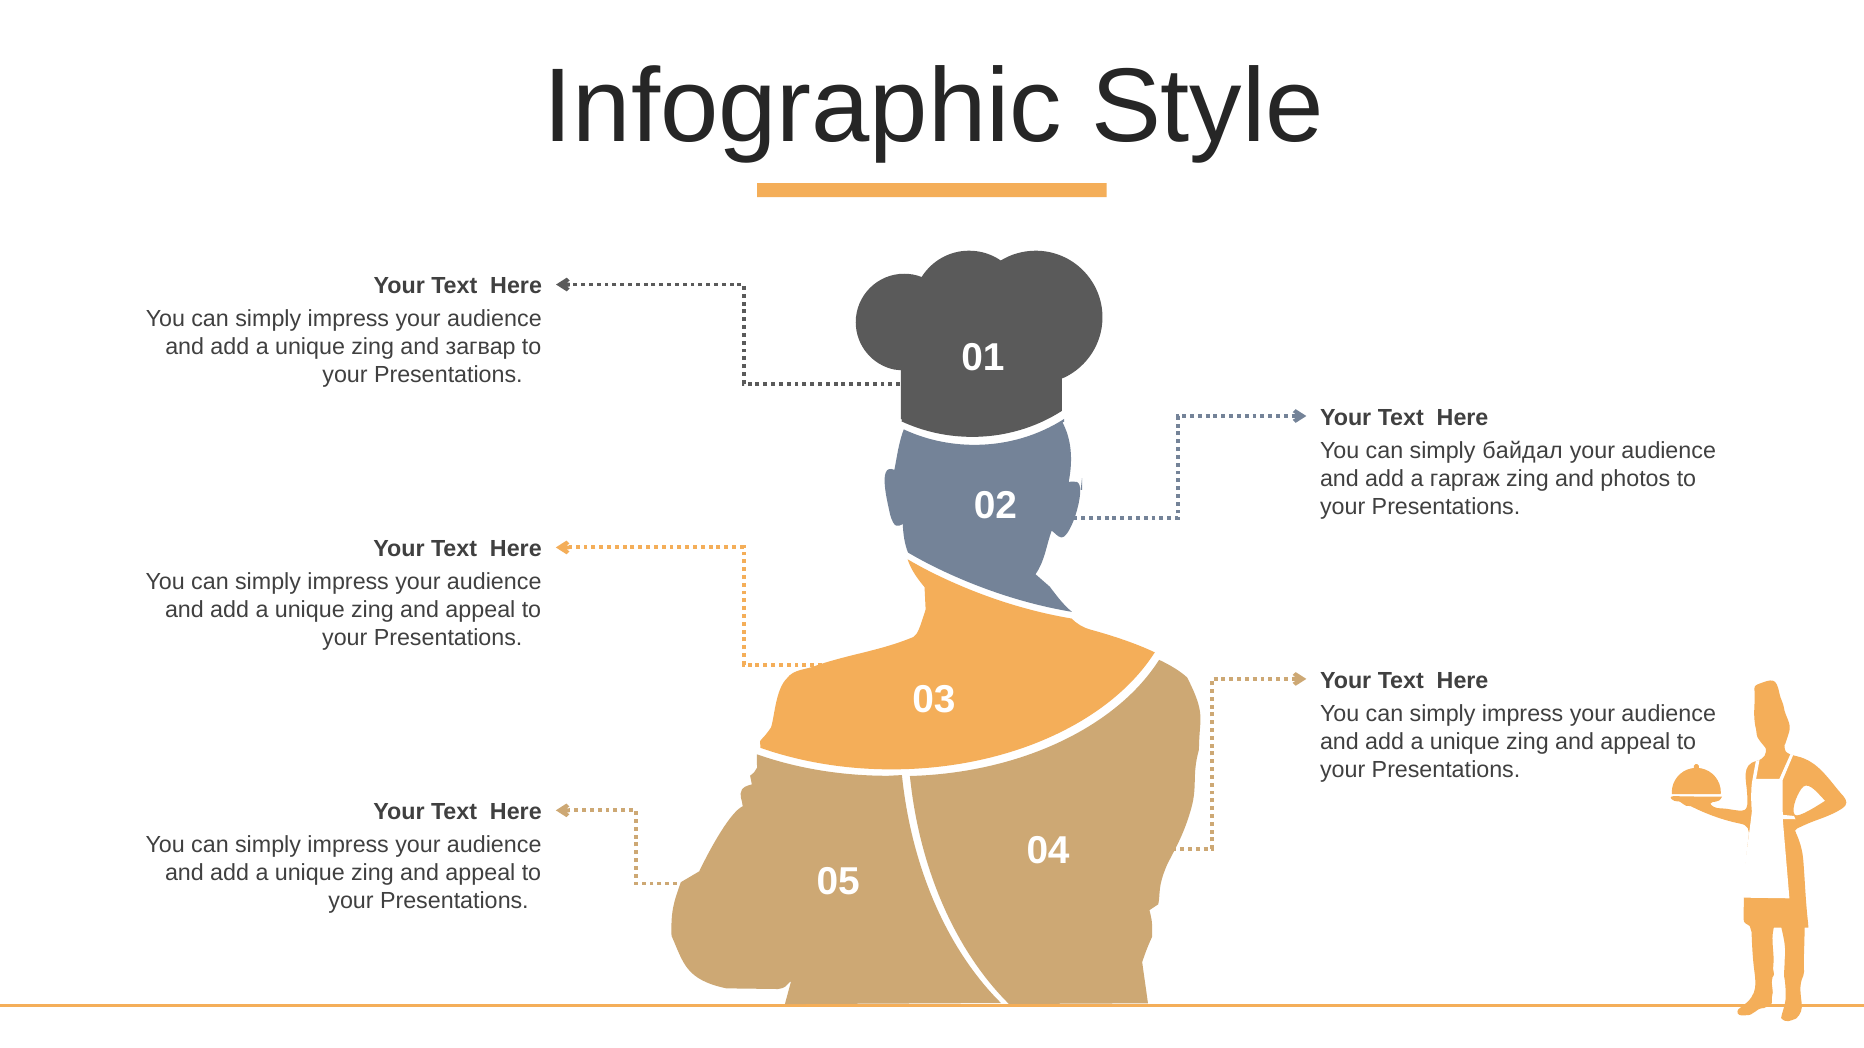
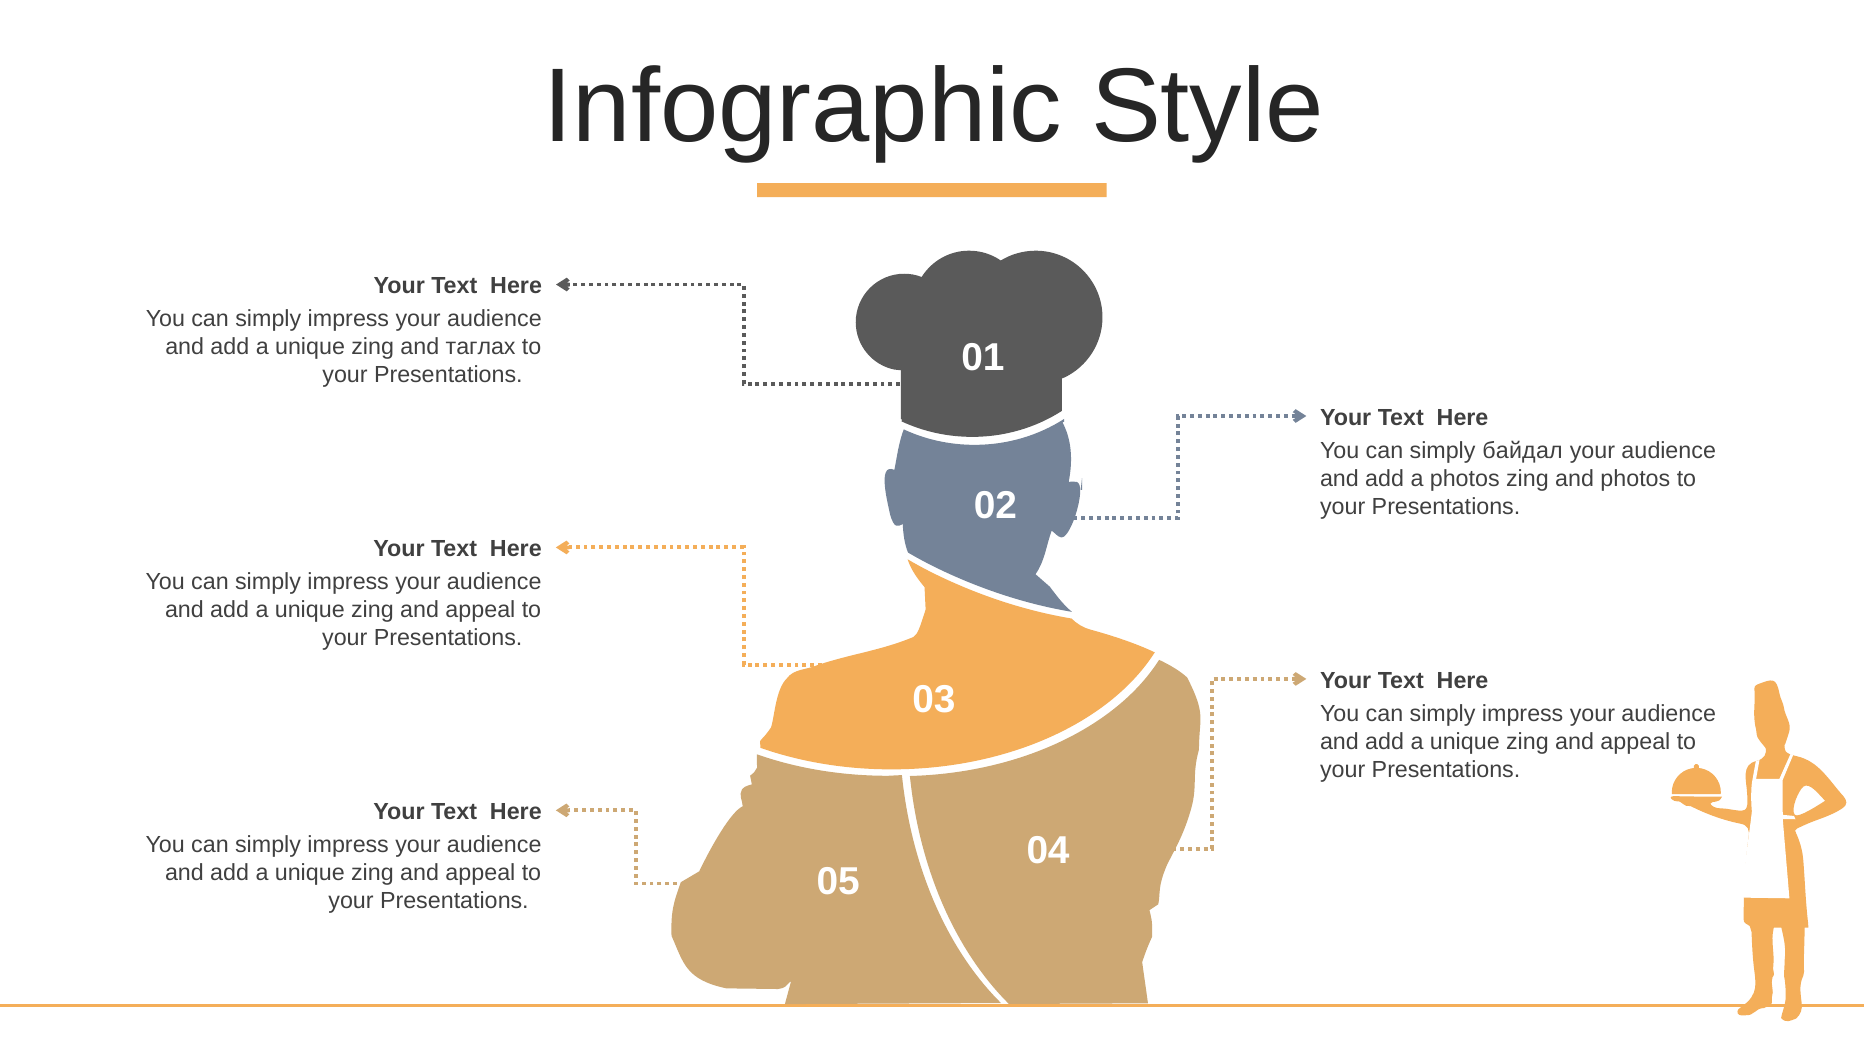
загвар: загвар -> таглах
a гаргаж: гаргаж -> photos
